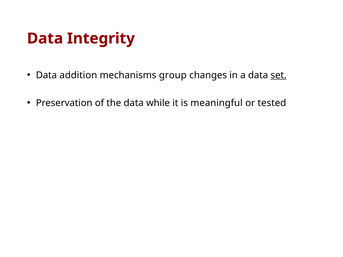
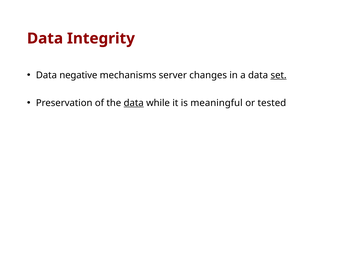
addition: addition -> negative
group: group -> server
data at (134, 103) underline: none -> present
